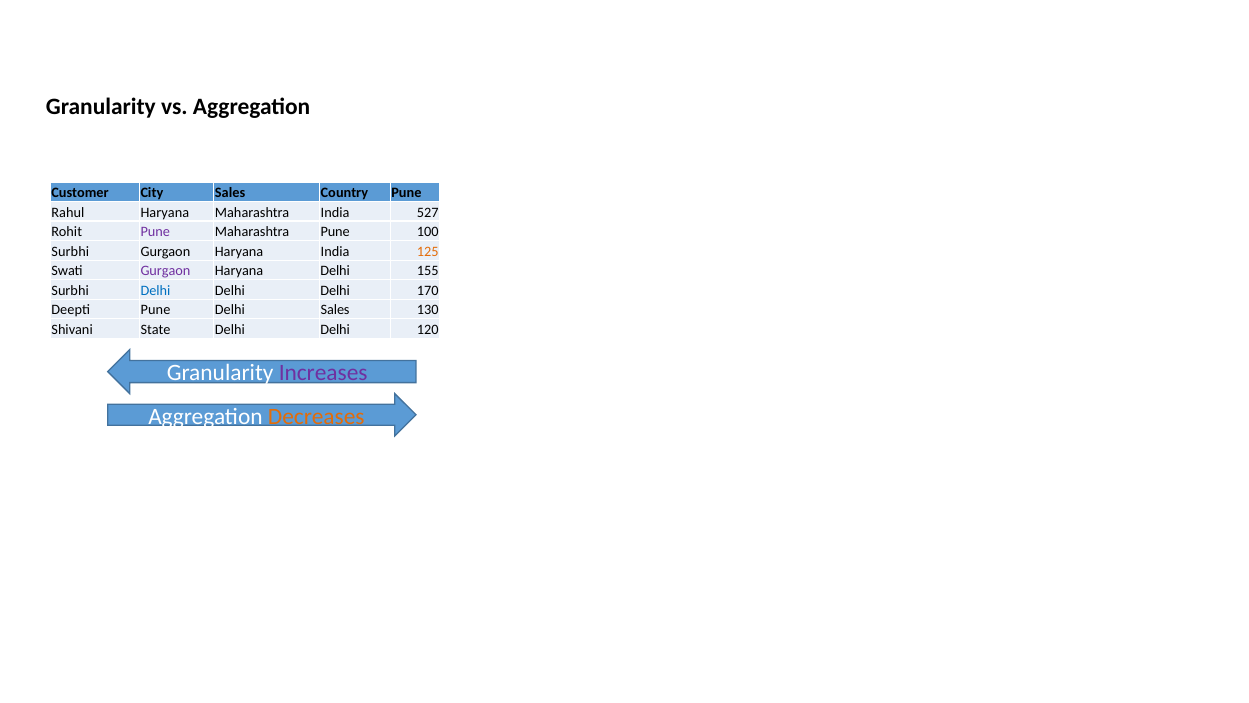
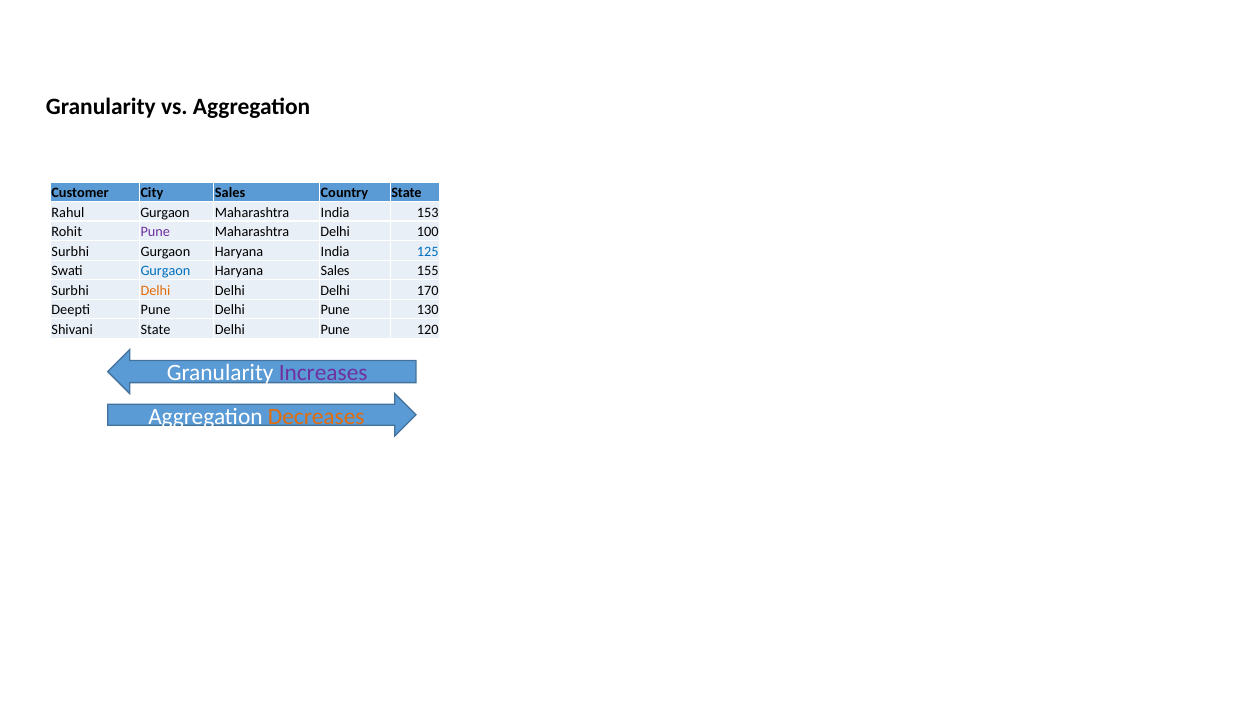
Country Pune: Pune -> State
Rahul Haryana: Haryana -> Gurgaon
527: 527 -> 153
Maharashtra Pune: Pune -> Delhi
125 colour: orange -> blue
Gurgaon at (165, 271) colour: purple -> blue
Haryana Delhi: Delhi -> Sales
Delhi at (155, 290) colour: blue -> orange
Sales at (335, 310): Sales -> Pune
Delhi at (335, 329): Delhi -> Pune
